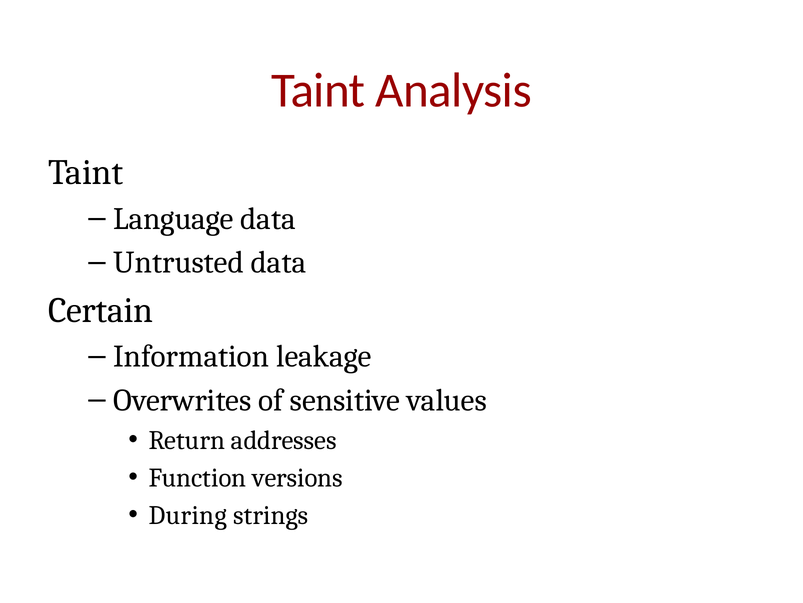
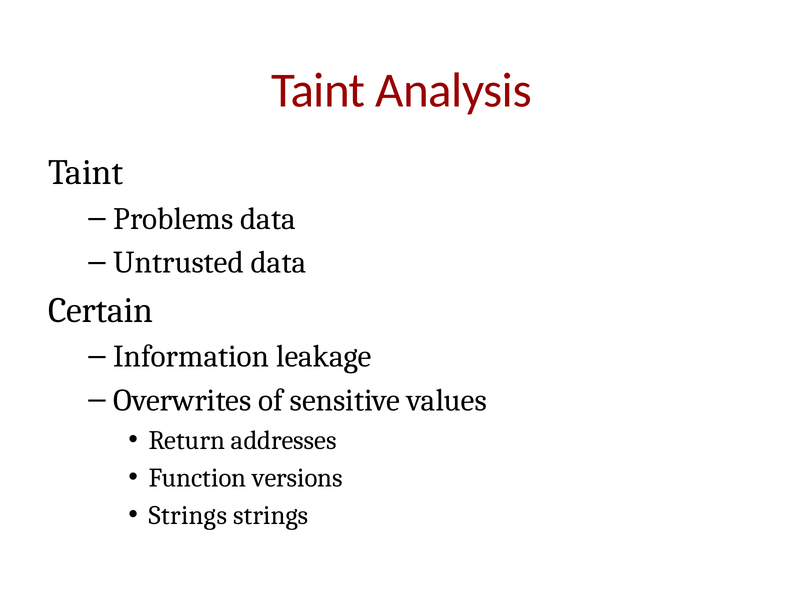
Language: Language -> Problems
During at (188, 515): During -> Strings
